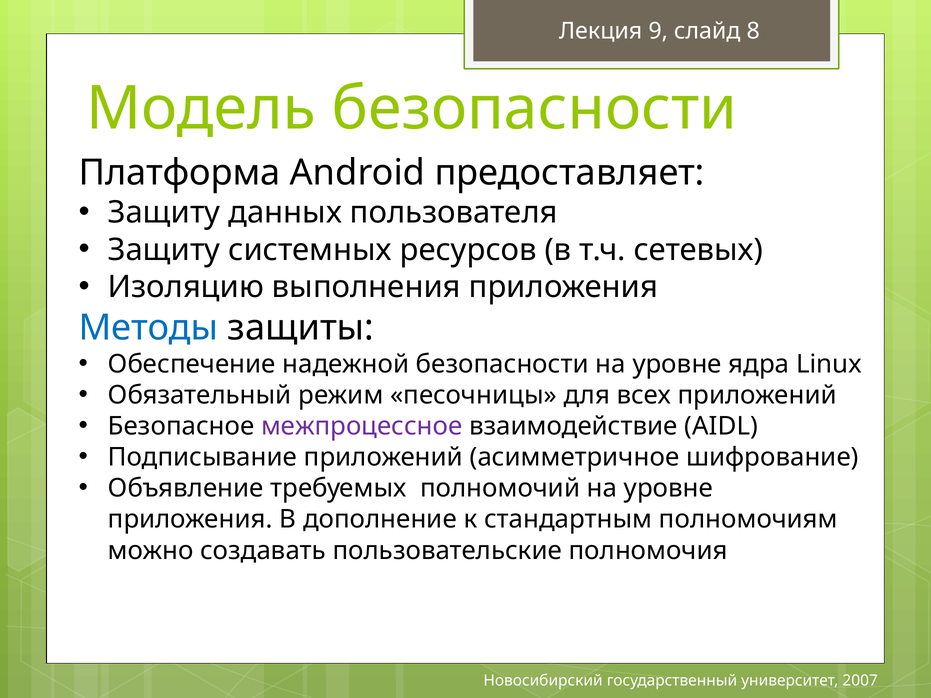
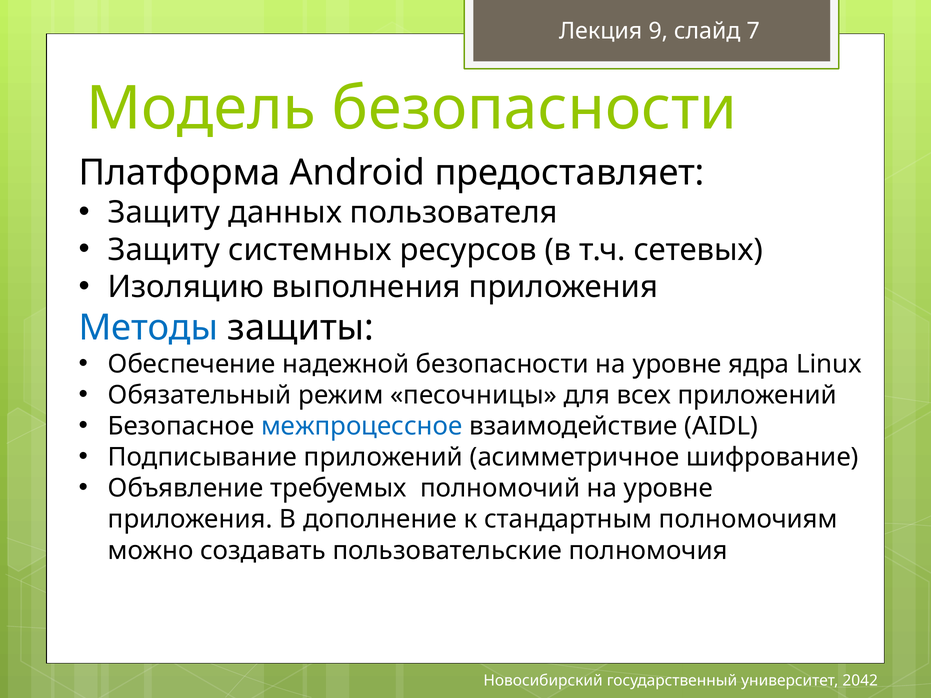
8: 8 -> 7
межпроцессное colour: purple -> blue
2007: 2007 -> 2042
